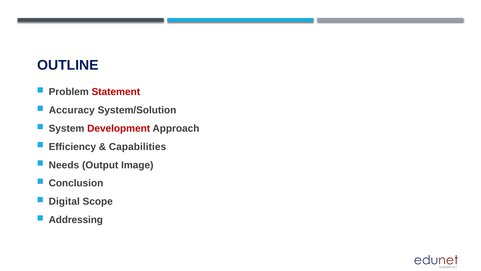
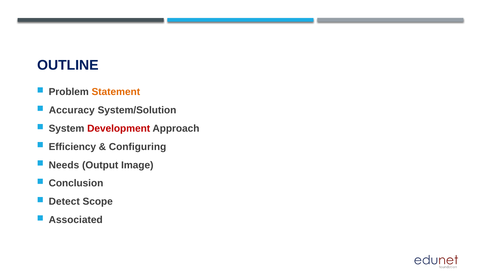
Statement colour: red -> orange
Capabilities: Capabilities -> Configuring
Digital: Digital -> Detect
Addressing: Addressing -> Associated
